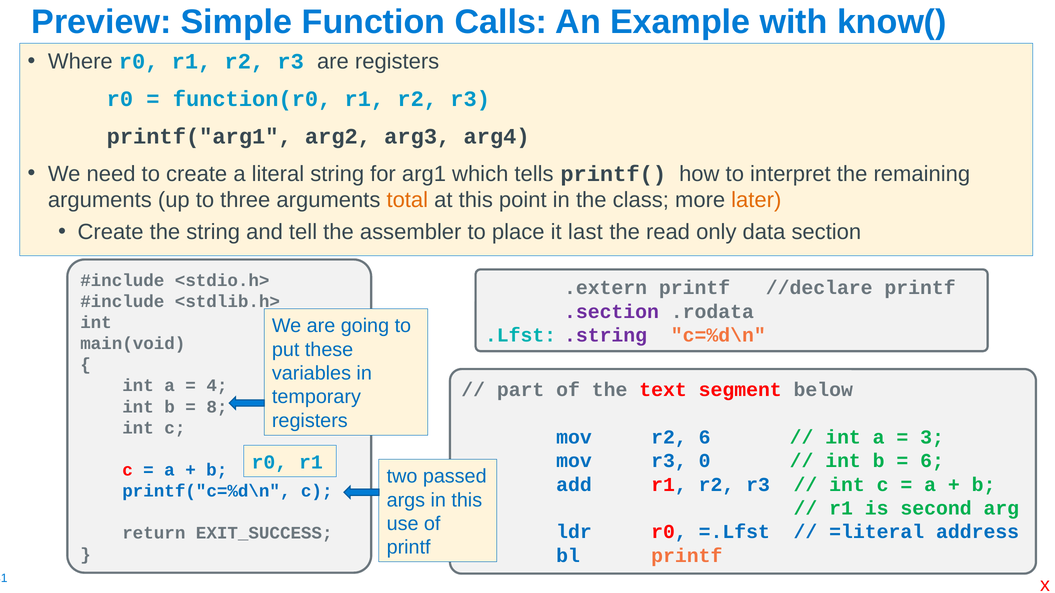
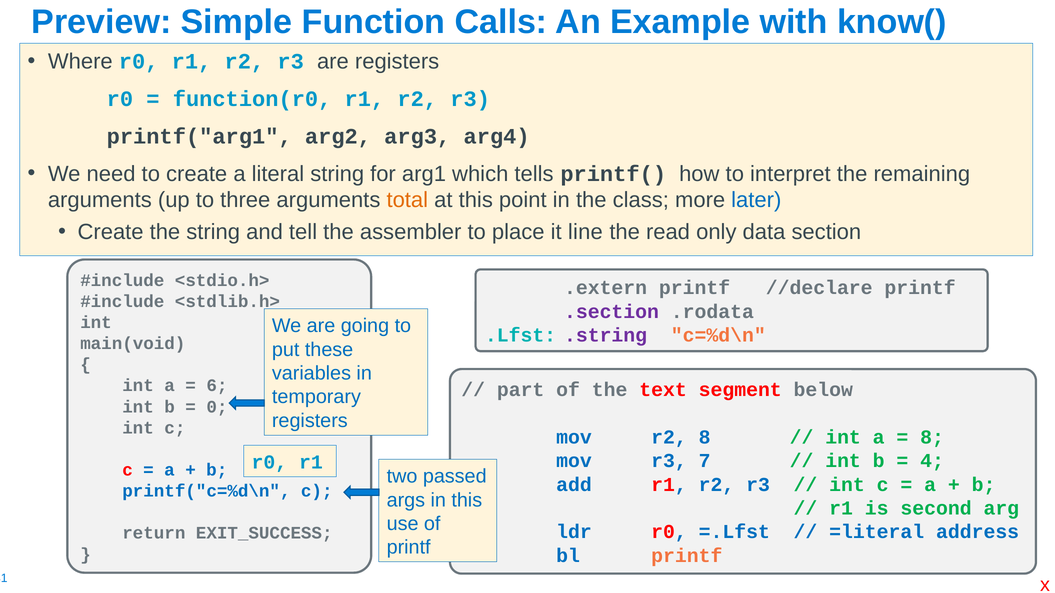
later colour: orange -> blue
last: last -> line
4: 4 -> 6
8: 8 -> 0
r2 6: 6 -> 8
3 at (932, 437): 3 -> 8
0: 0 -> 7
6 at (932, 461): 6 -> 4
